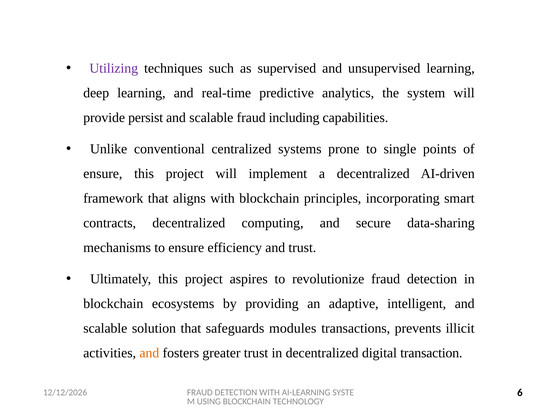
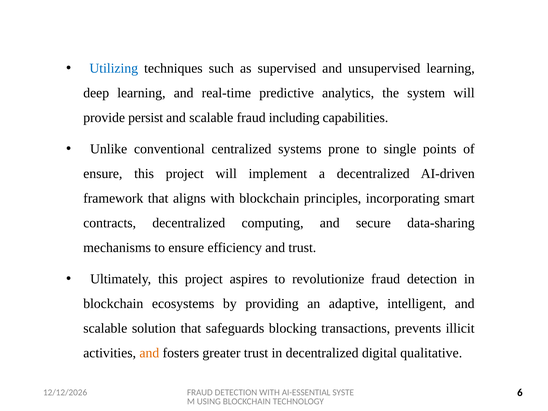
Utilizing colour: purple -> blue
modules: modules -> blocking
transaction: transaction -> qualitative
AI-LEARNING: AI-LEARNING -> AI-ESSENTIAL
